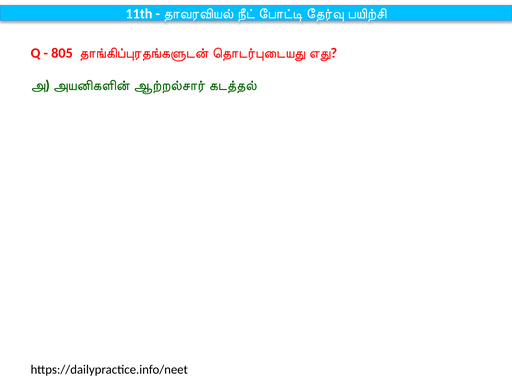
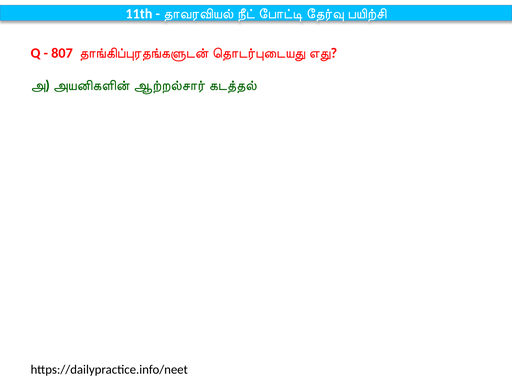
805: 805 -> 807
